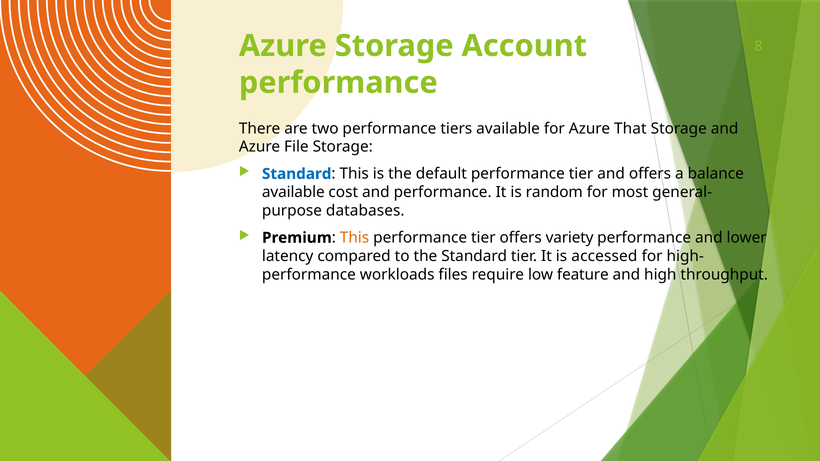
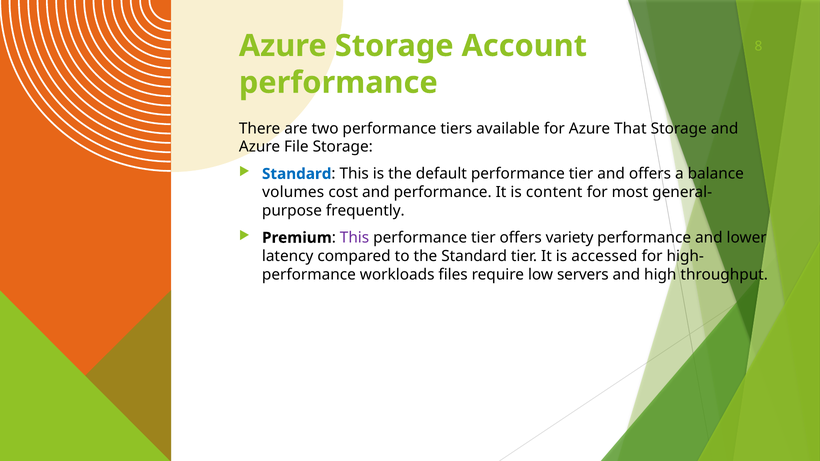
available at (293, 192): available -> volumes
random: random -> content
databases: databases -> frequently
This at (355, 238) colour: orange -> purple
feature: feature -> servers
